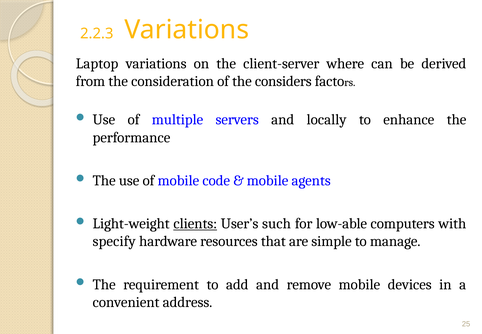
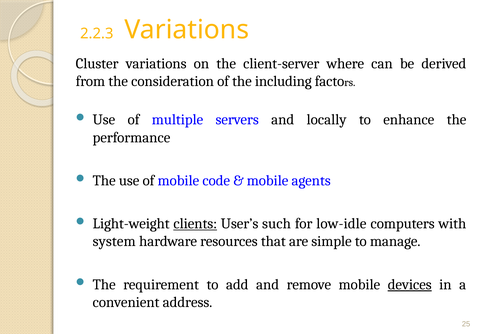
Laptop: Laptop -> Cluster
considers: considers -> including
low-able: low-able -> low-idle
specify: specify -> system
devices underline: none -> present
